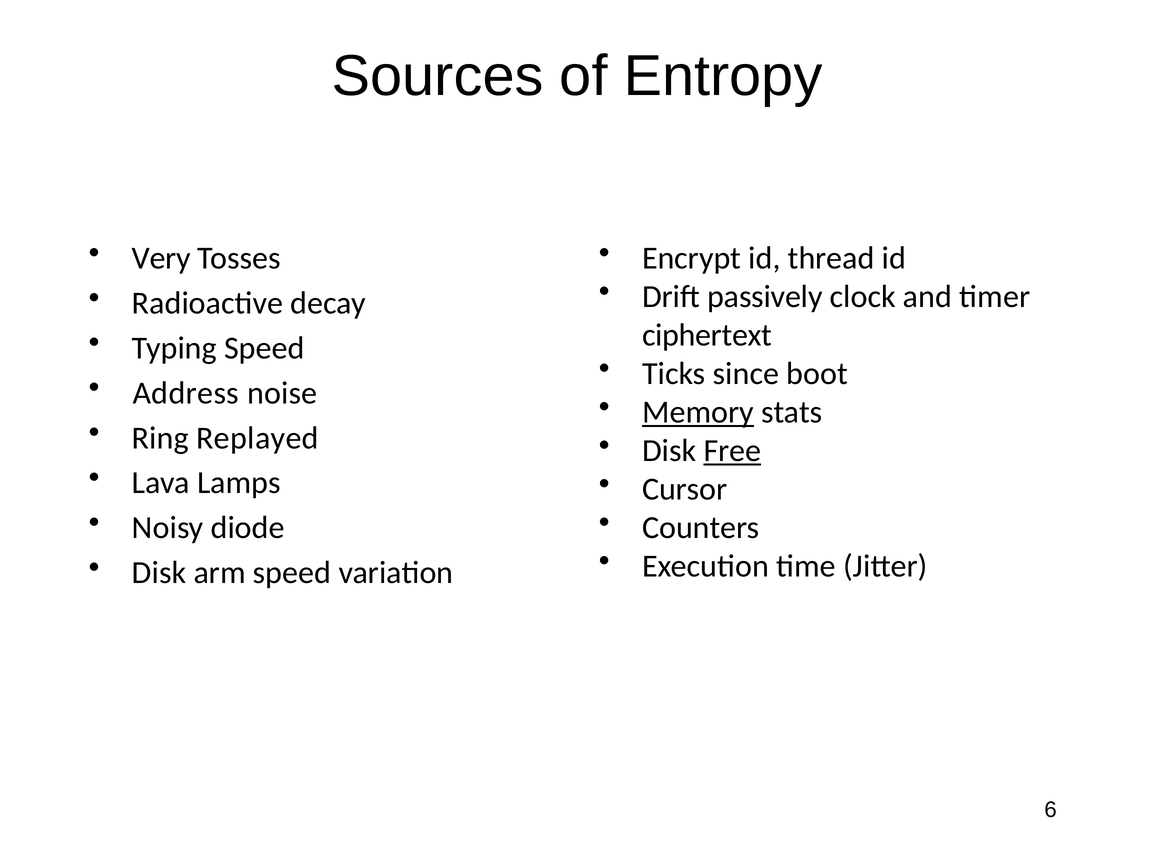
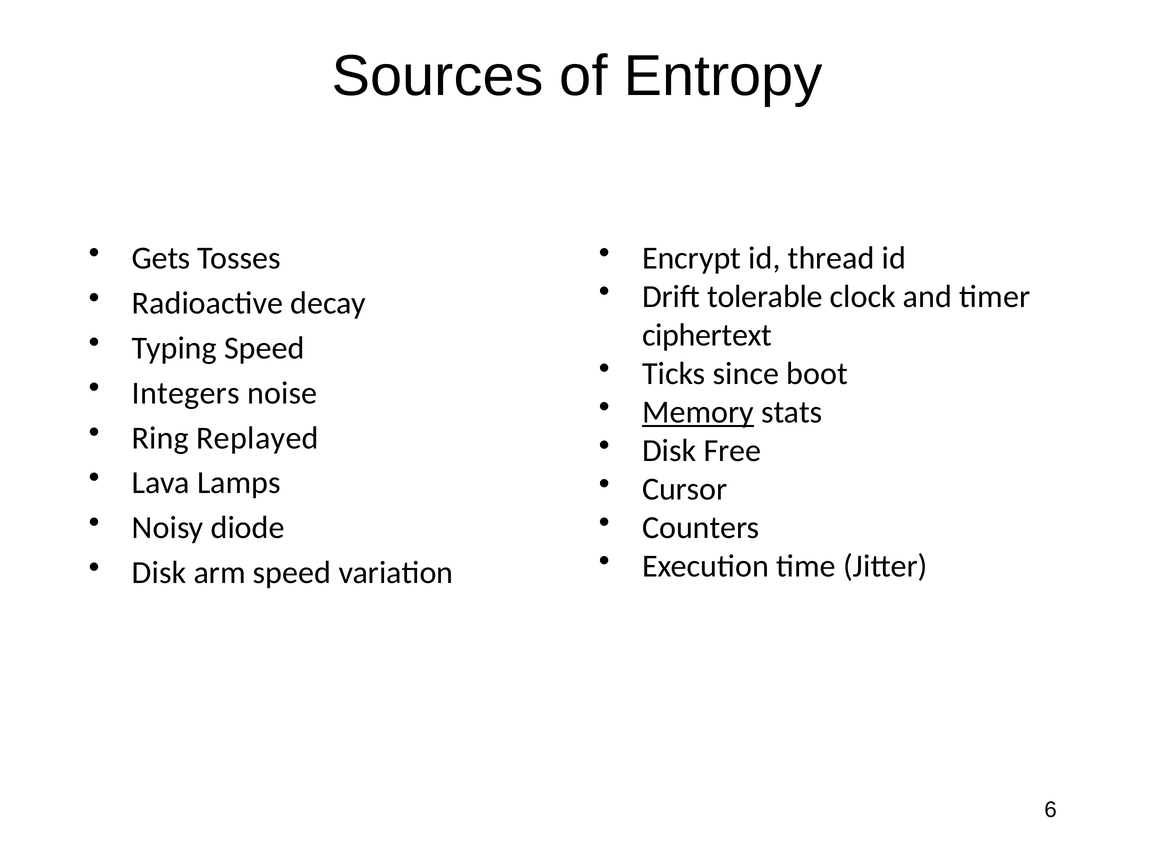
Very: Very -> Gets
passively: passively -> tolerable
Address: Address -> Integers
Free underline: present -> none
